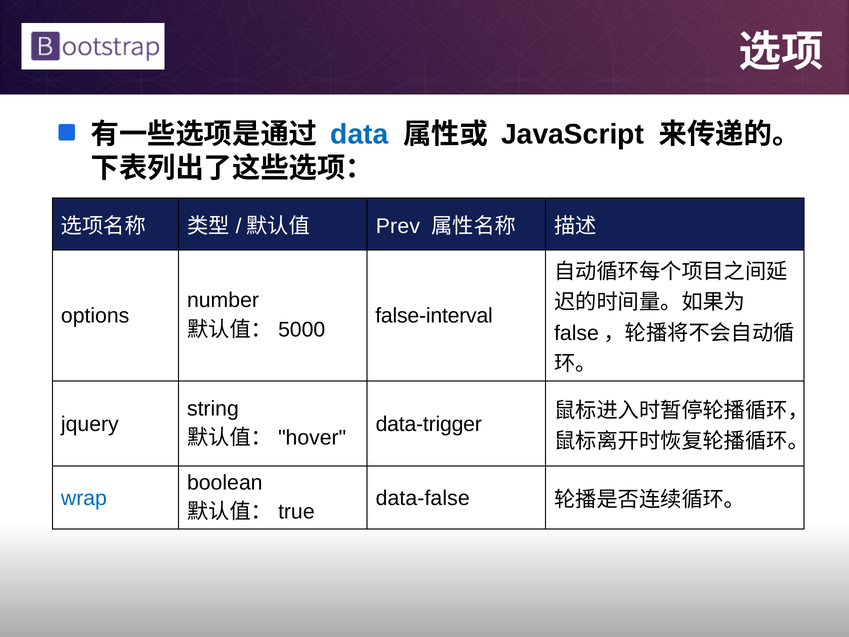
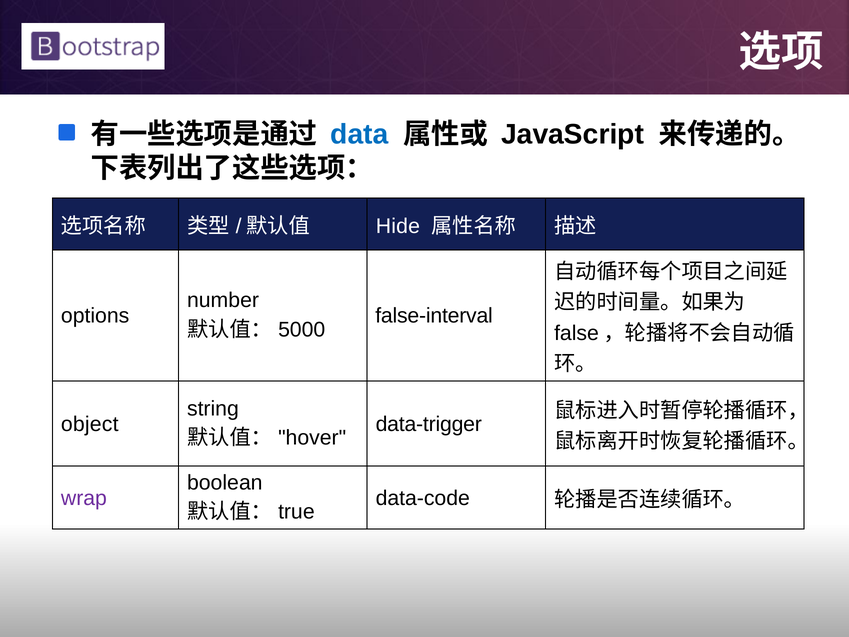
Prev: Prev -> Hide
jquery: jquery -> object
wrap colour: blue -> purple
data-false: data-false -> data-code
